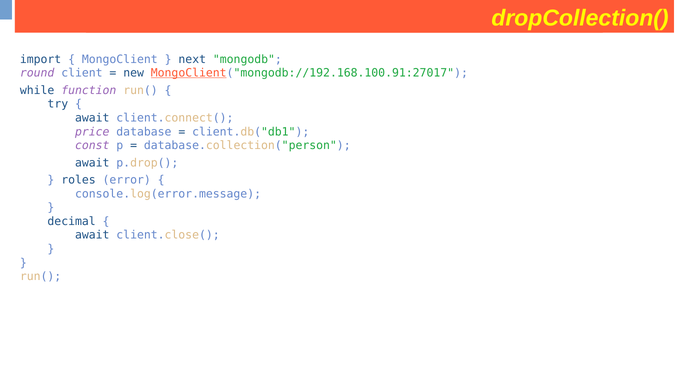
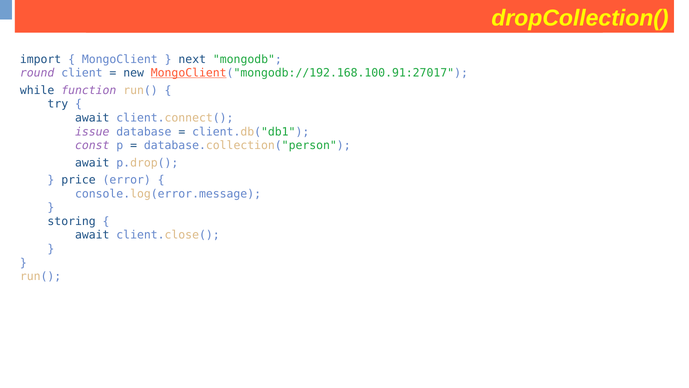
price: price -> issue
roles: roles -> price
decimal: decimal -> storing
